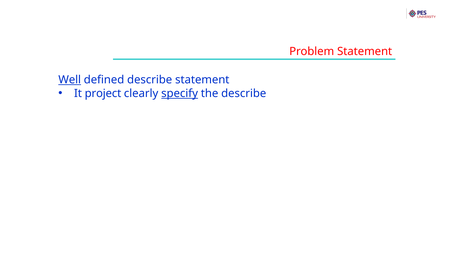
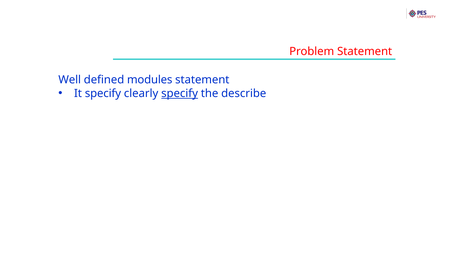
Well underline: present -> none
defined describe: describe -> modules
It project: project -> specify
